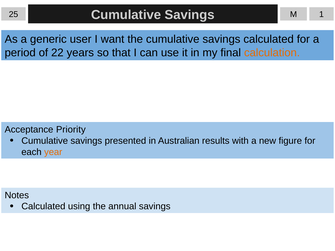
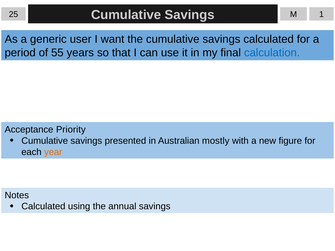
22: 22 -> 55
calculation colour: orange -> blue
results: results -> mostly
